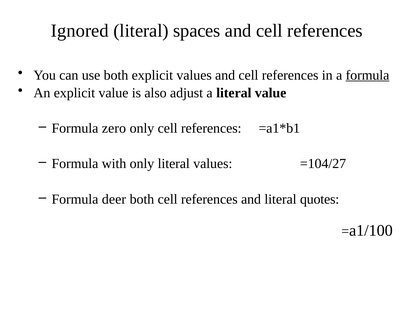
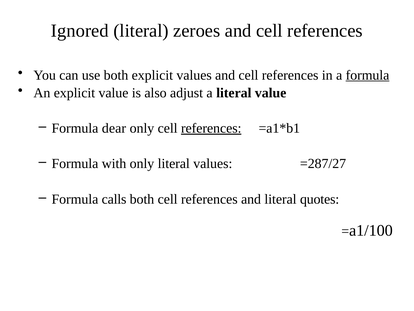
spaces: spaces -> zeroes
zero: zero -> dear
references at (211, 128) underline: none -> present
=104/27: =104/27 -> =287/27
deer: deer -> calls
